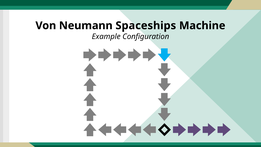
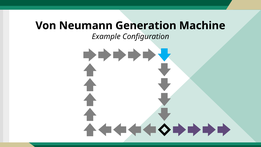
Spaceships: Spaceships -> Generation
